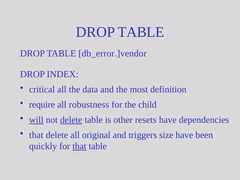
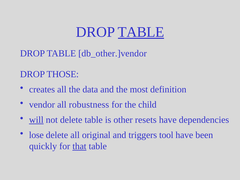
TABLE at (141, 32) underline: none -> present
db_error.]vendor: db_error.]vendor -> db_other.]vendor
INDEX: INDEX -> THOSE
critical: critical -> creates
require: require -> vendor
delete at (71, 120) underline: present -> none
that at (36, 135): that -> lose
size: size -> tool
